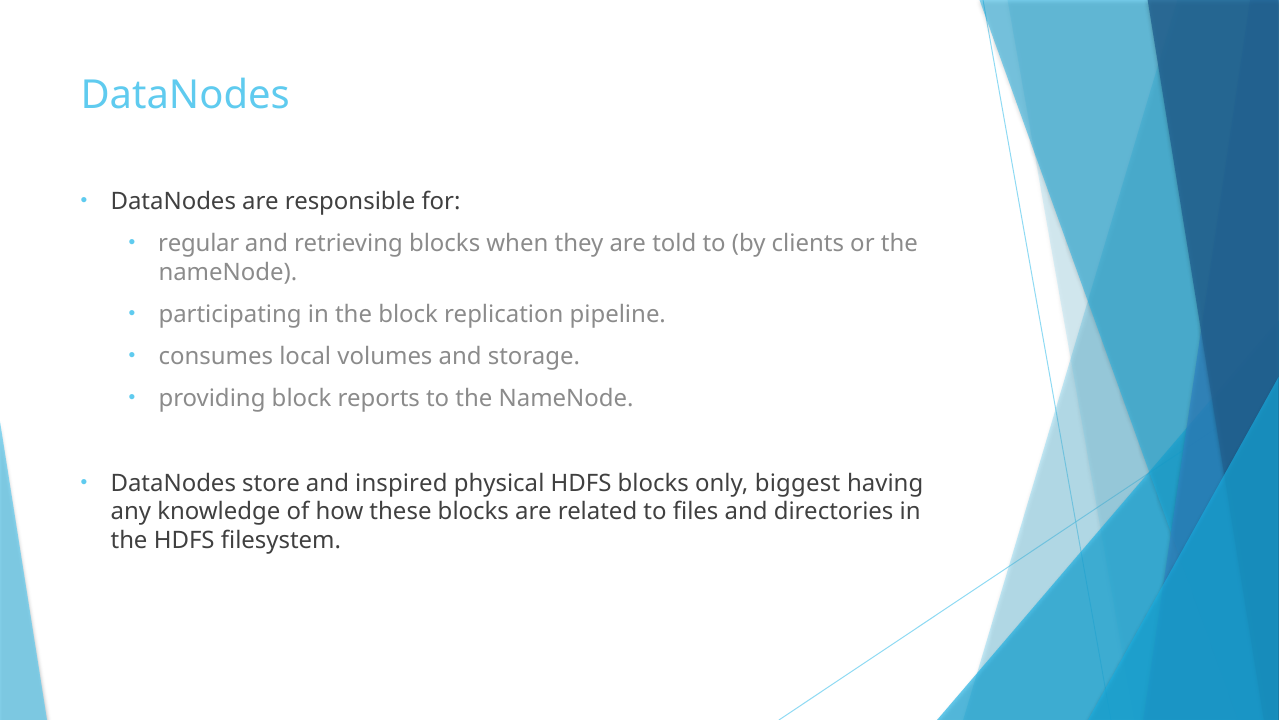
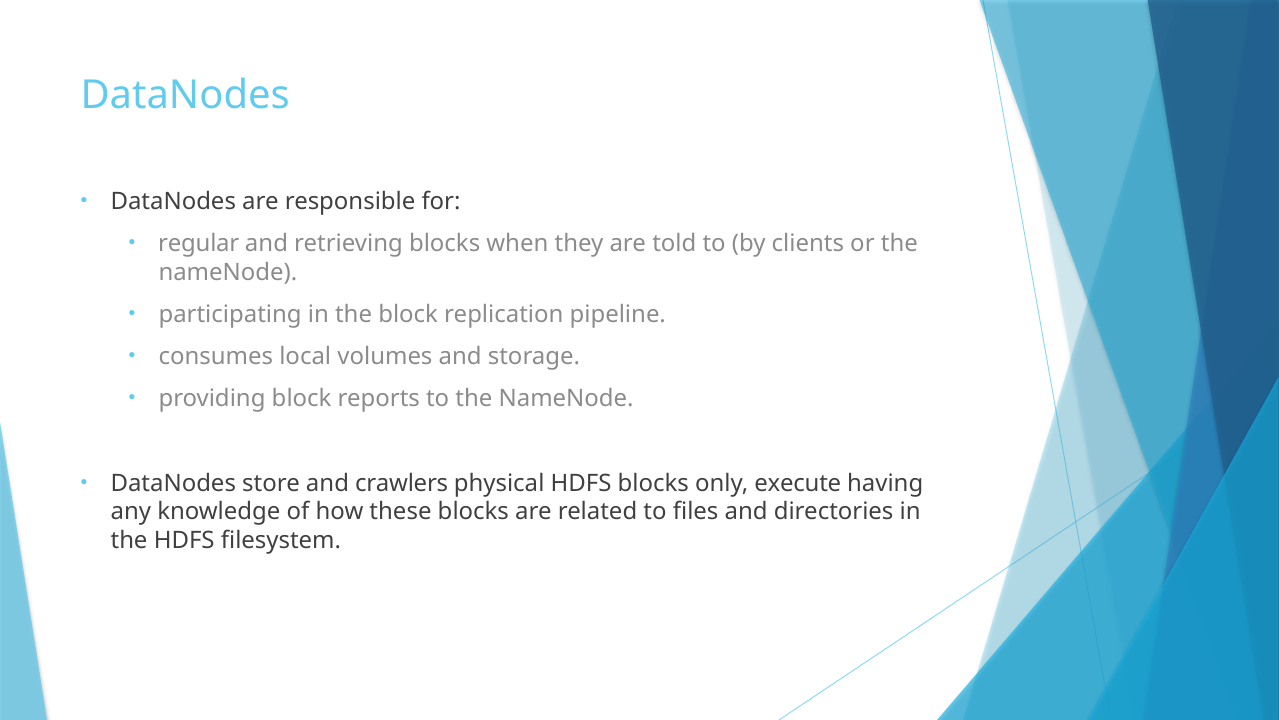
inspired: inspired -> crawlers
biggest: biggest -> execute
